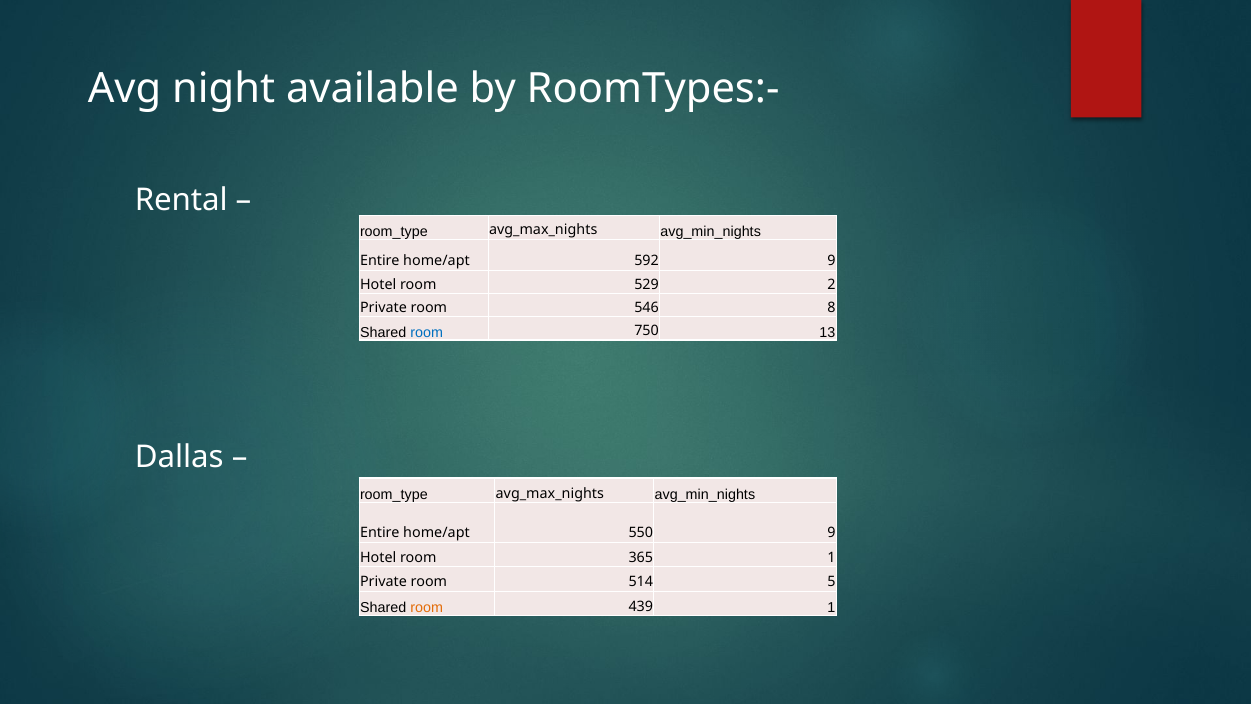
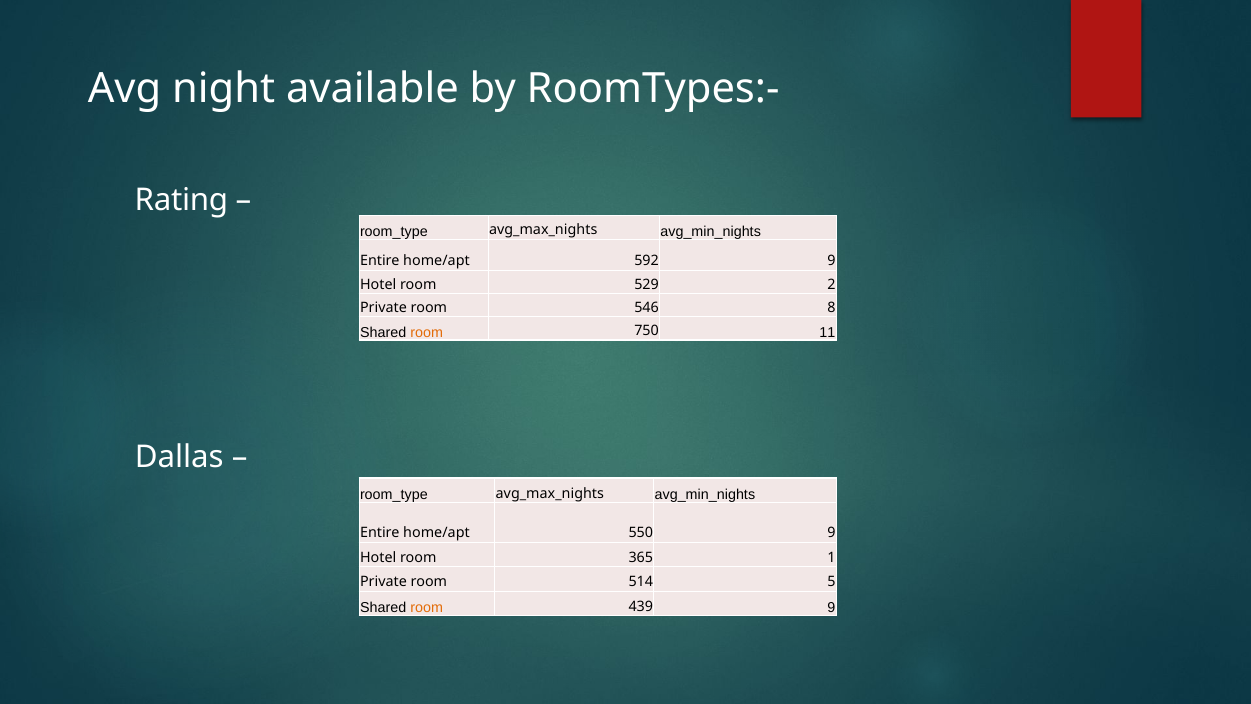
Rental: Rental -> Rating
room at (427, 332) colour: blue -> orange
13: 13 -> 11
439 1: 1 -> 9
